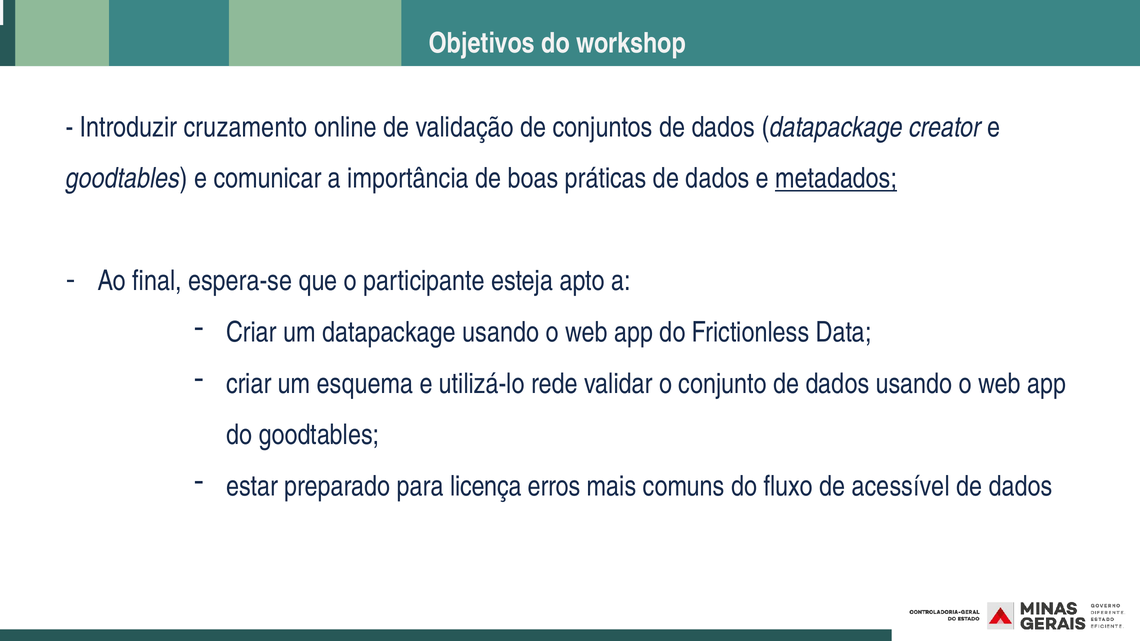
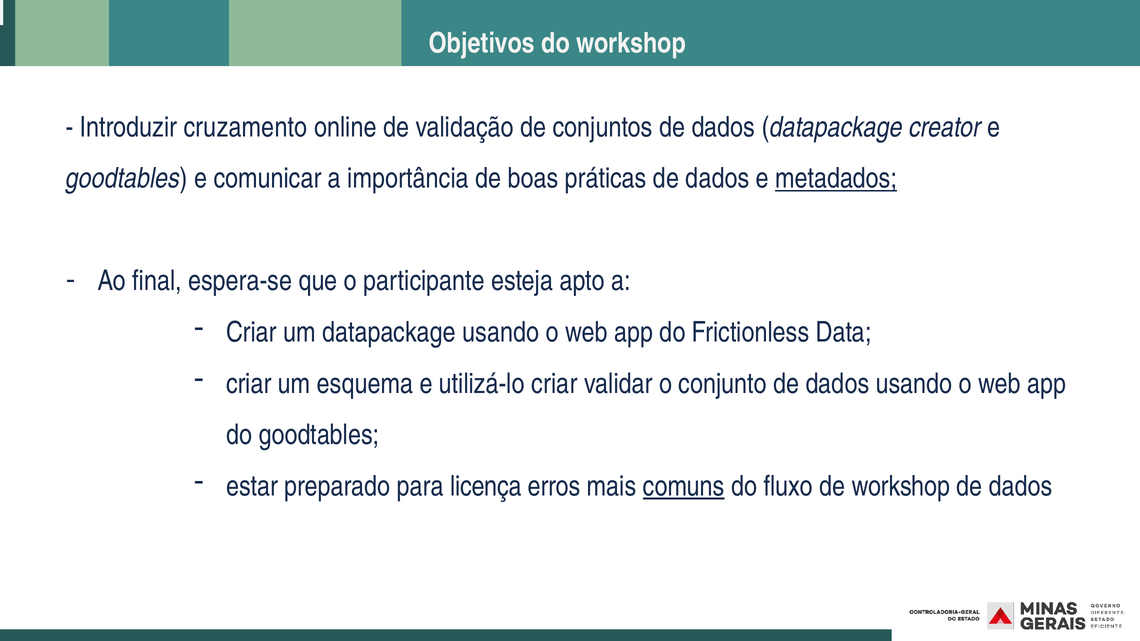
utilizá-lo rede: rede -> criar
comuns underline: none -> present
de acessível: acessível -> workshop
